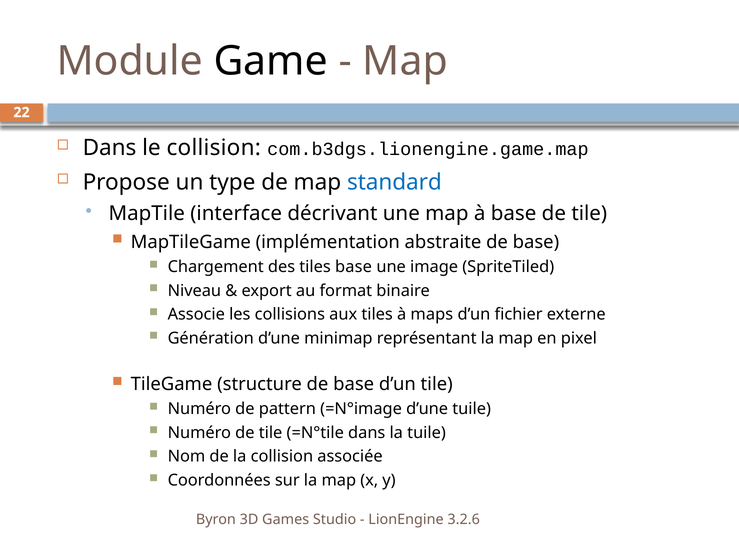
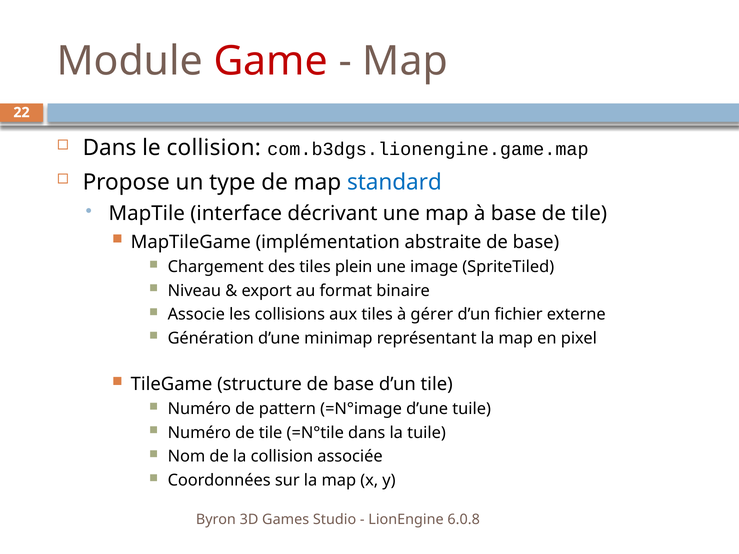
Game colour: black -> red
tiles base: base -> plein
maps: maps -> gérer
3.2.6: 3.2.6 -> 6.0.8
